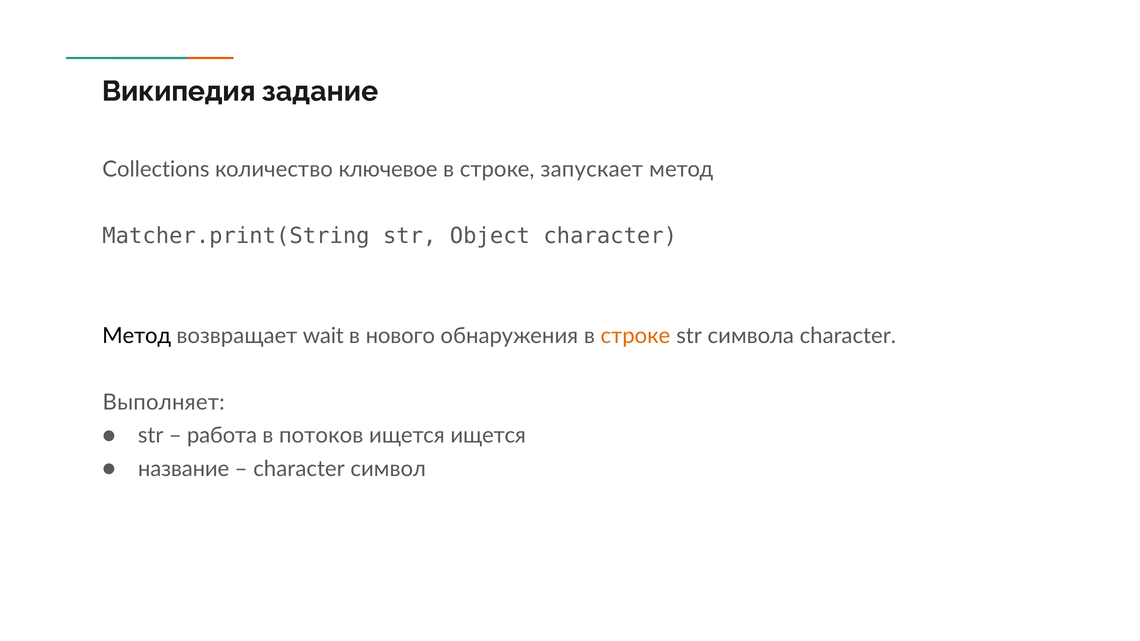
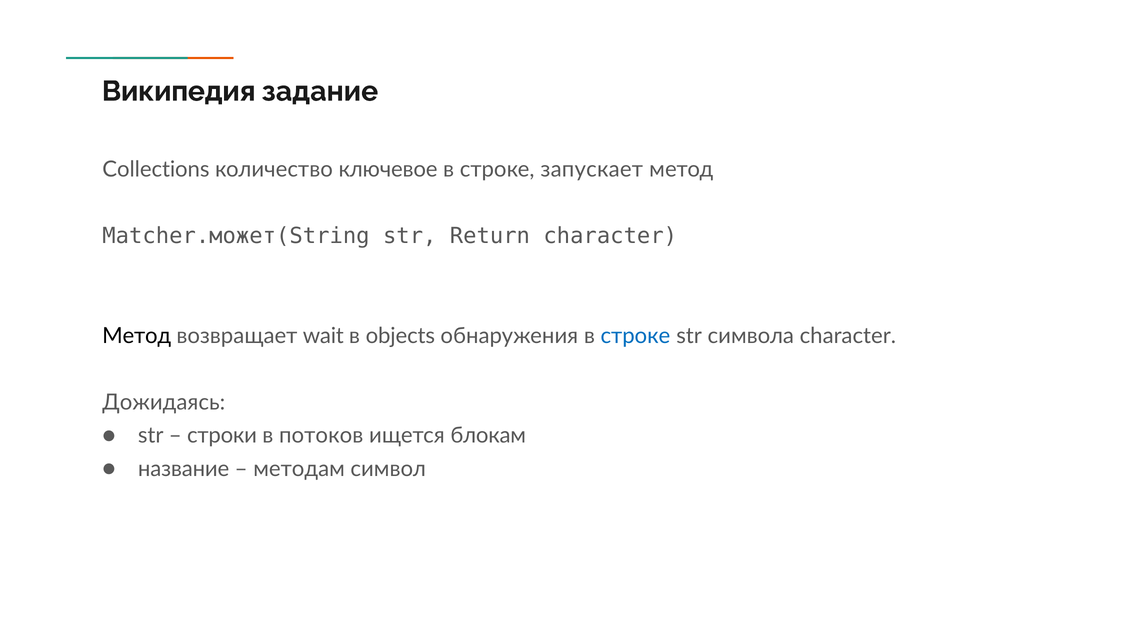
Matcher.print(String: Matcher.print(String -> Matcher.может(String
Object: Object -> Return
нового: нового -> objects
строке at (635, 336) colour: orange -> blue
Выполняет: Выполняет -> Дожидаясь
работа: работа -> строки
ищется ищется: ищется -> блокам
character at (299, 469): character -> методам
